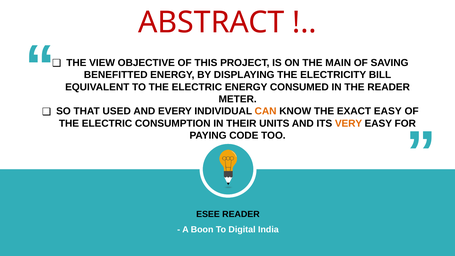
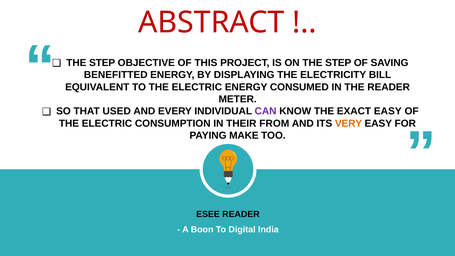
VIEW at (102, 63): VIEW -> STEP
ON THE MAIN: MAIN -> STEP
CAN colour: orange -> purple
UNITS: UNITS -> FROM
CODE: CODE -> MAKE
